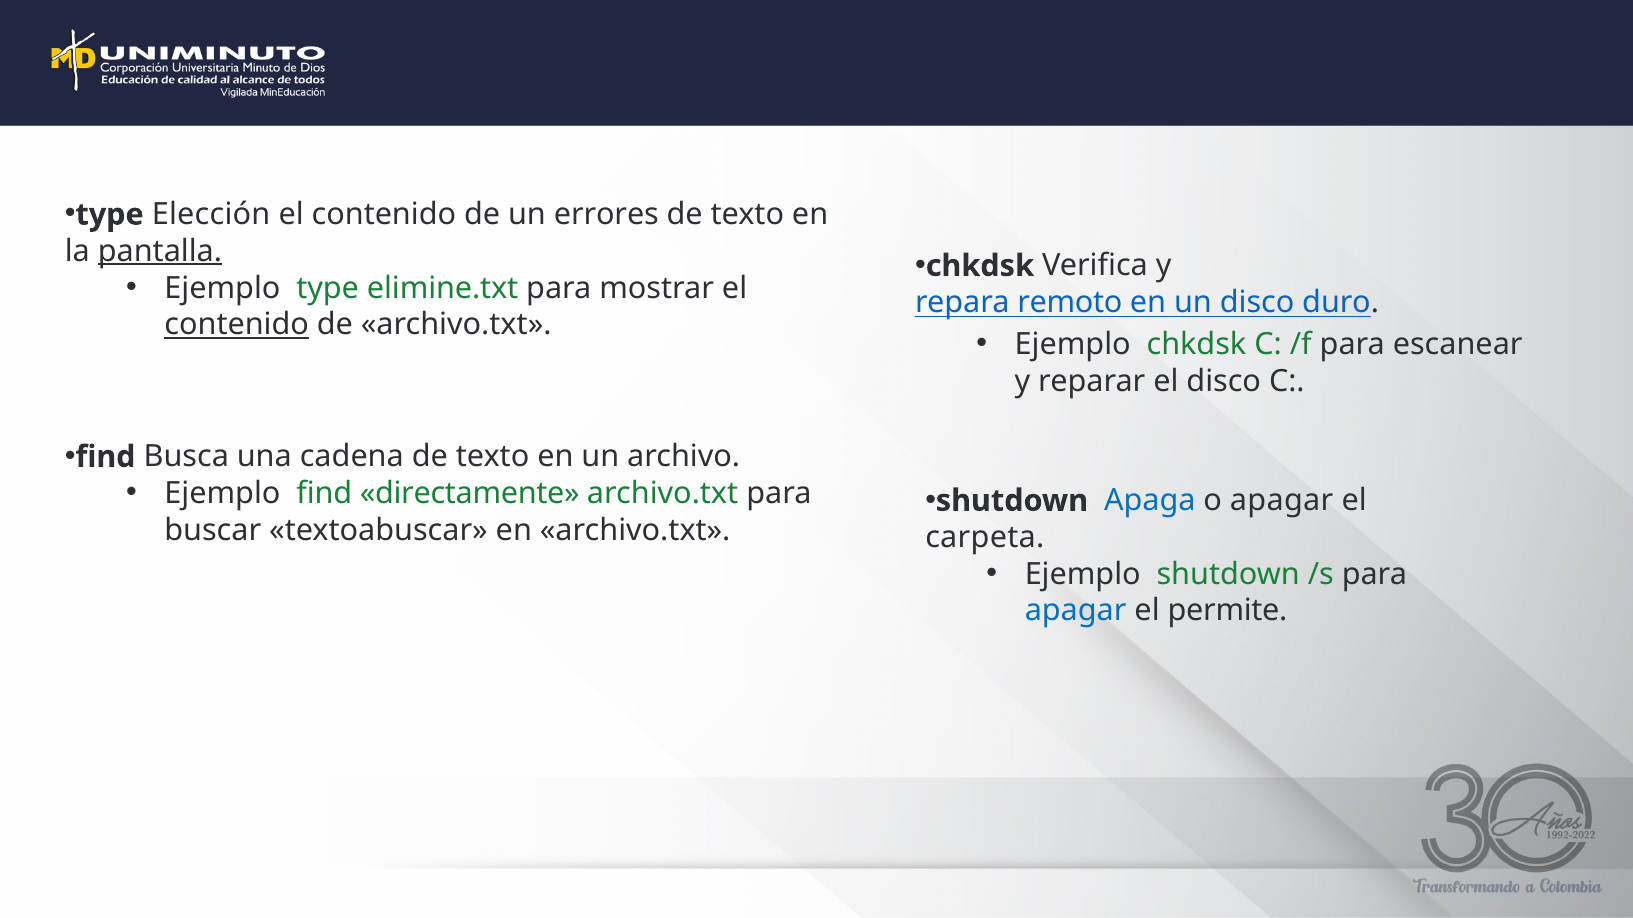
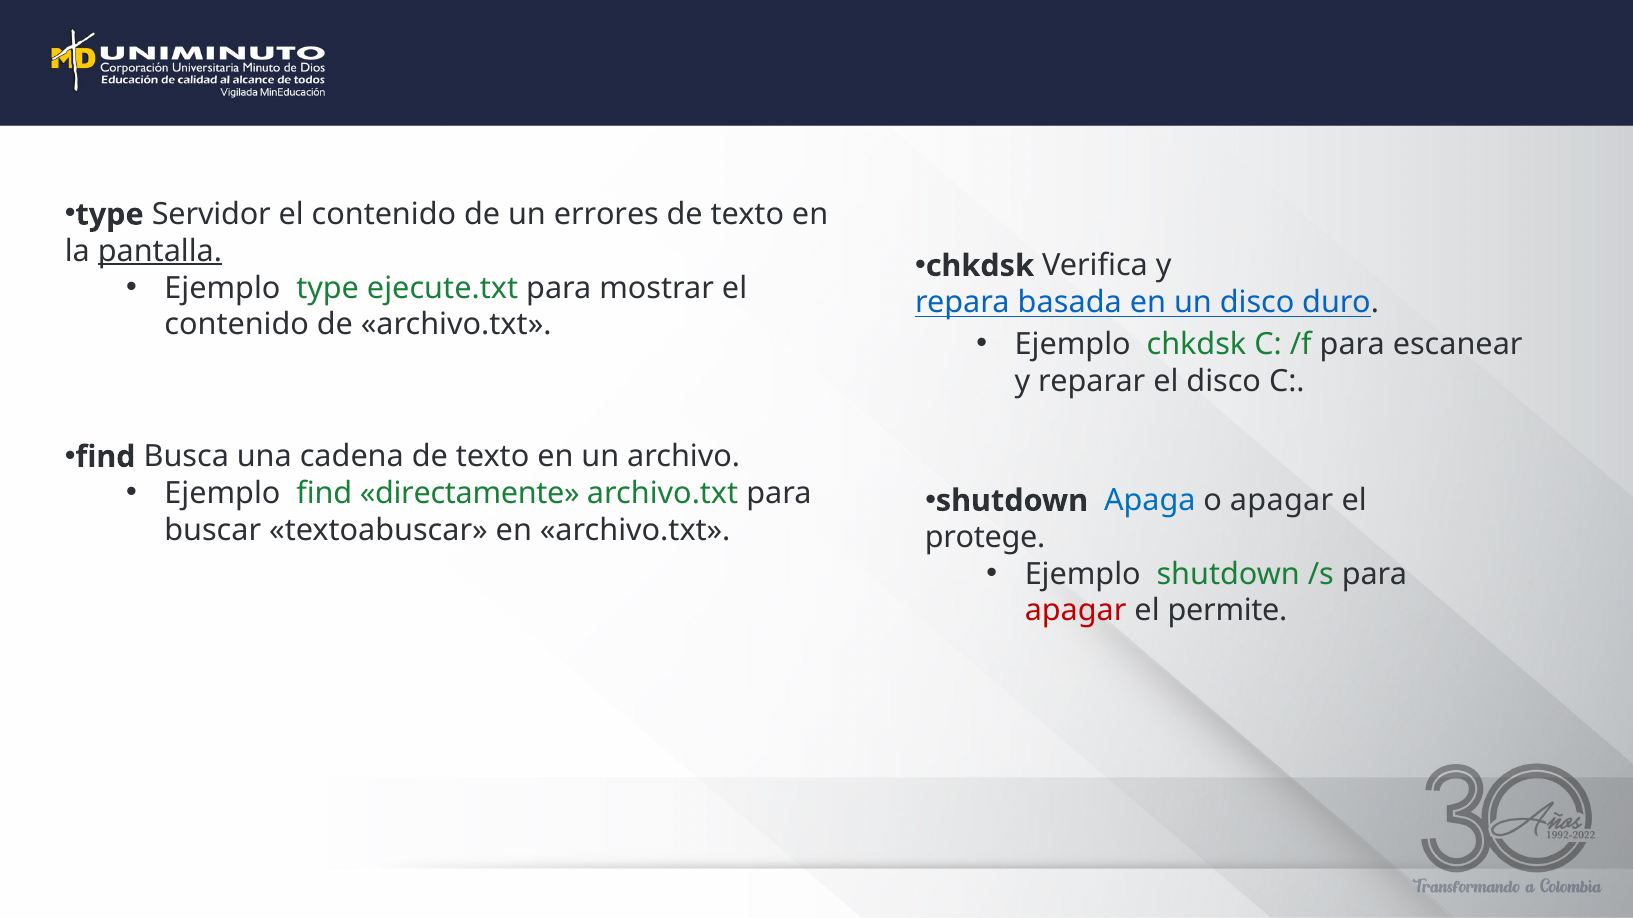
Elección: Elección -> Servidor
elimine.txt: elimine.txt -> ejecute.txt
remoto: remoto -> basada
contenido at (237, 325) underline: present -> none
carpeta: carpeta -> protege
apagar at (1076, 611) colour: blue -> red
